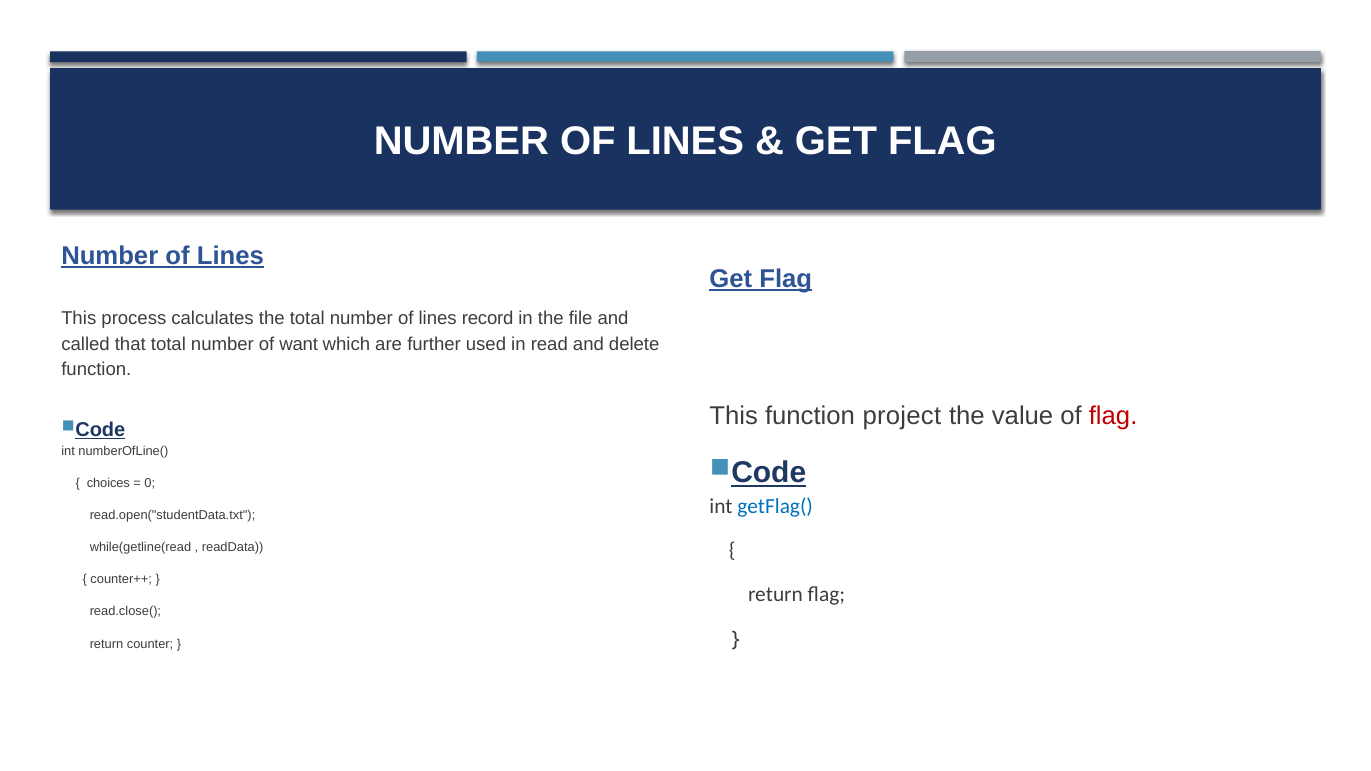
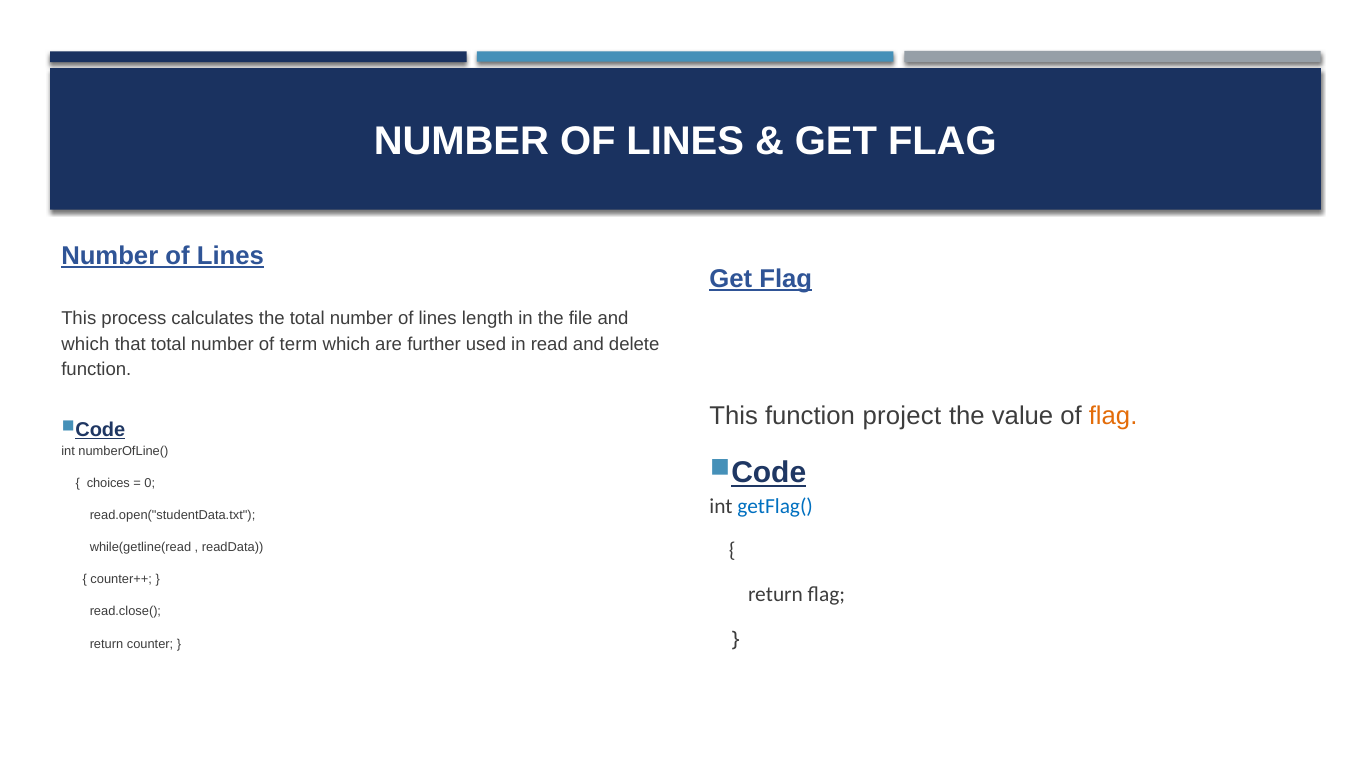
record: record -> length
called at (86, 344): called -> which
want: want -> term
flag at (1113, 416) colour: red -> orange
